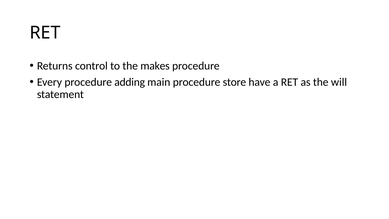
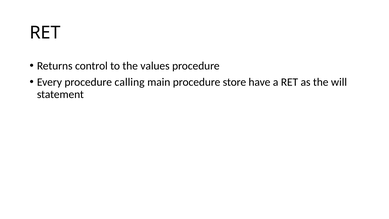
makes: makes -> values
adding: adding -> calling
